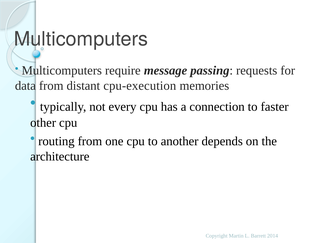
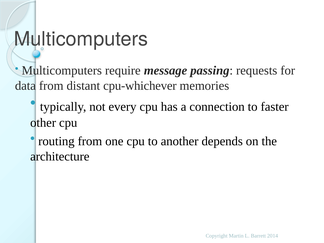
cpu-execution: cpu-execution -> cpu-whichever
